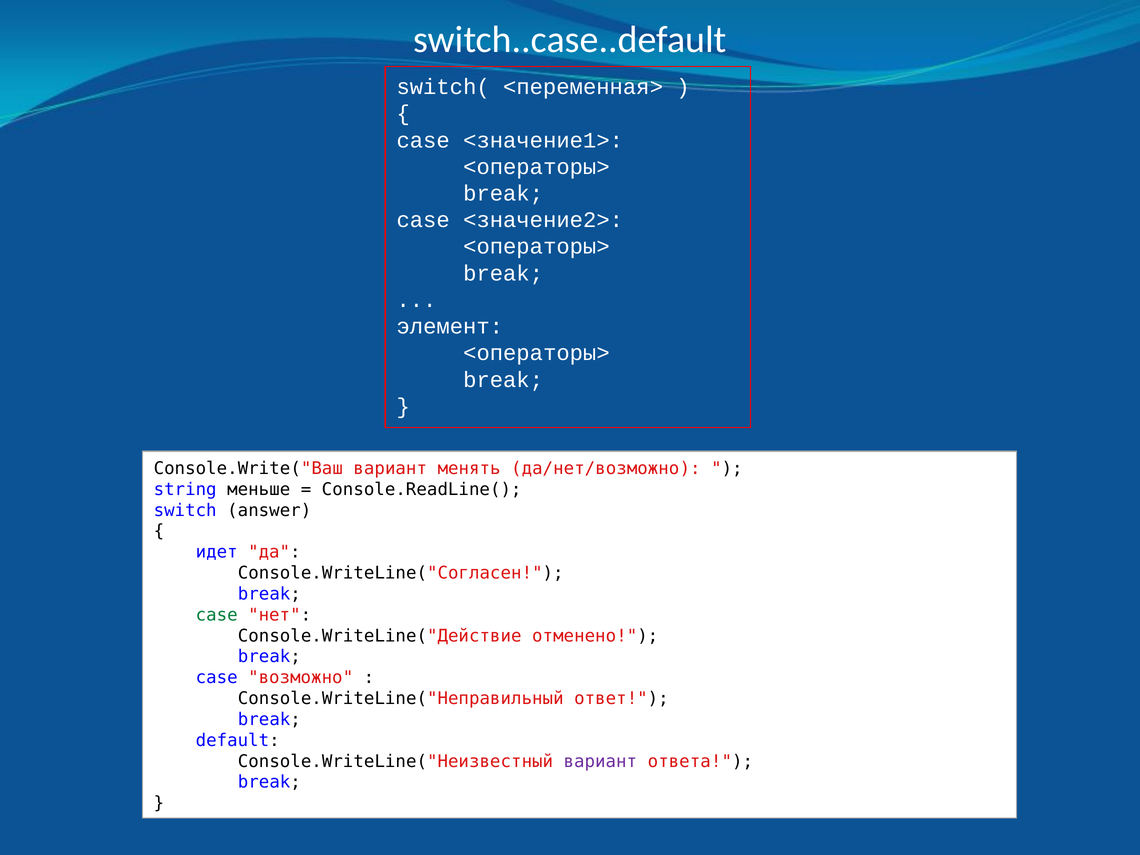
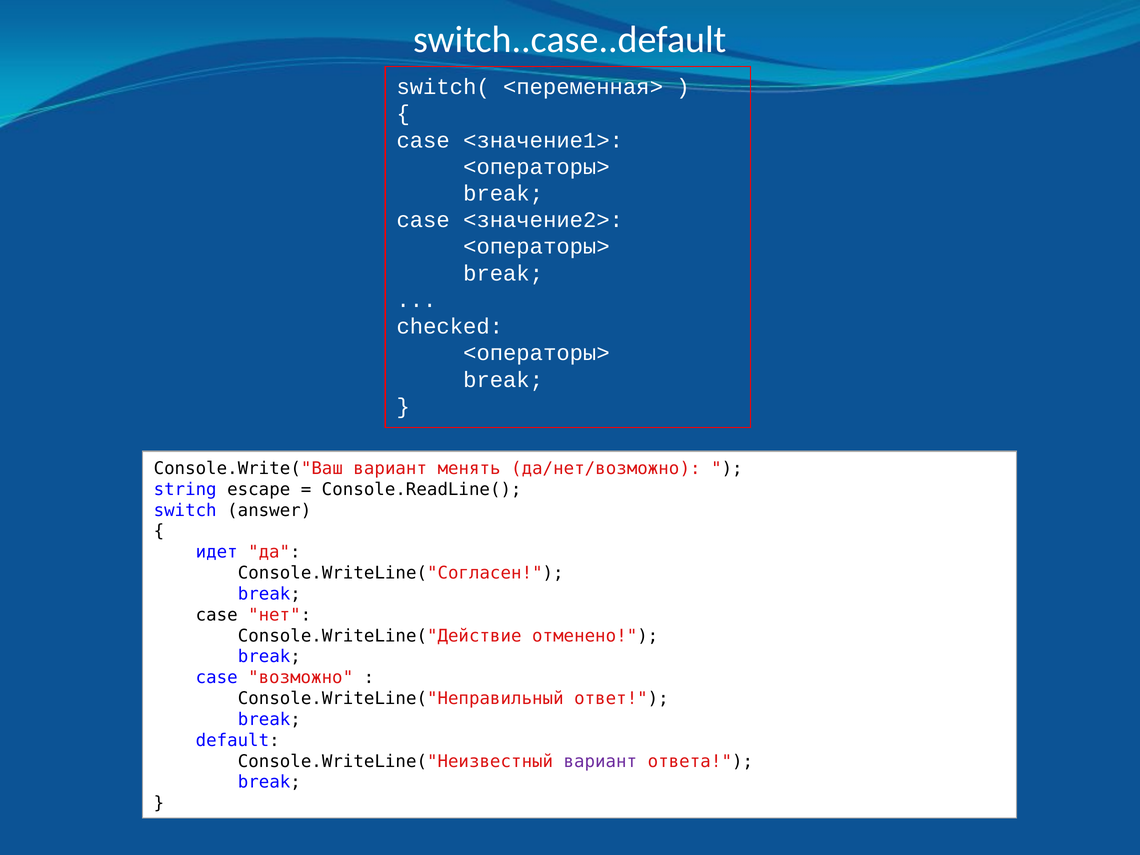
элемент: элемент -> checked
меньше: меньше -> escape
case at (217, 615) colour: green -> black
